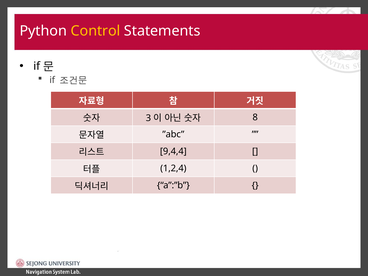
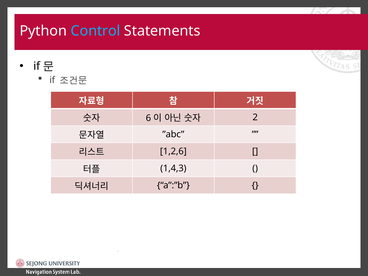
Control colour: yellow -> light blue
3: 3 -> 6
8: 8 -> 2
9,4,4: 9,4,4 -> 1,2,6
1,2,4: 1,2,4 -> 1,4,3
